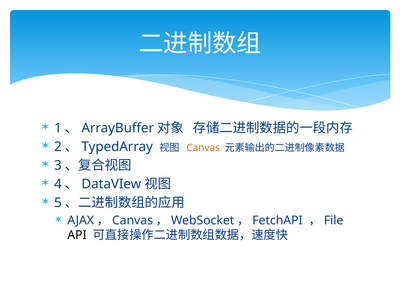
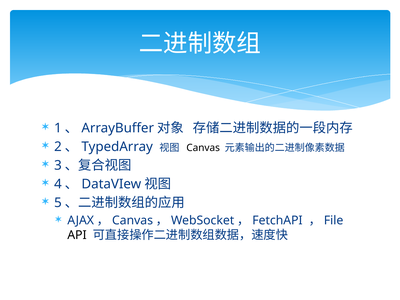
Canvas at (203, 148) colour: orange -> black
